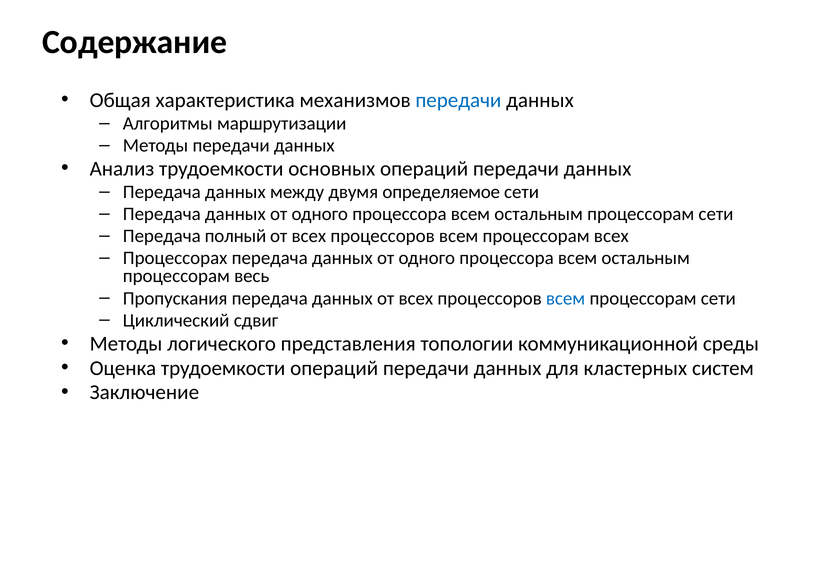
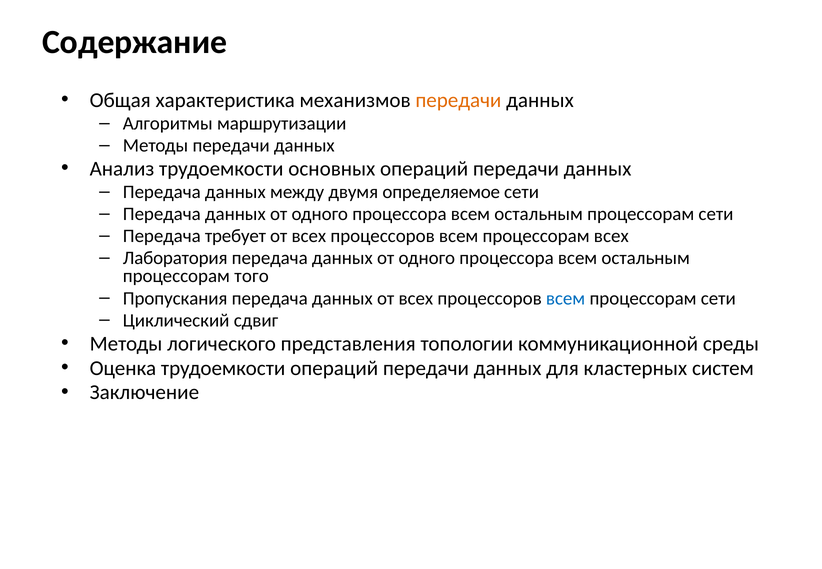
передачи at (458, 100) colour: blue -> orange
полный: полный -> требует
Процессорах: Процессорах -> Лаборатория
весь: весь -> того
